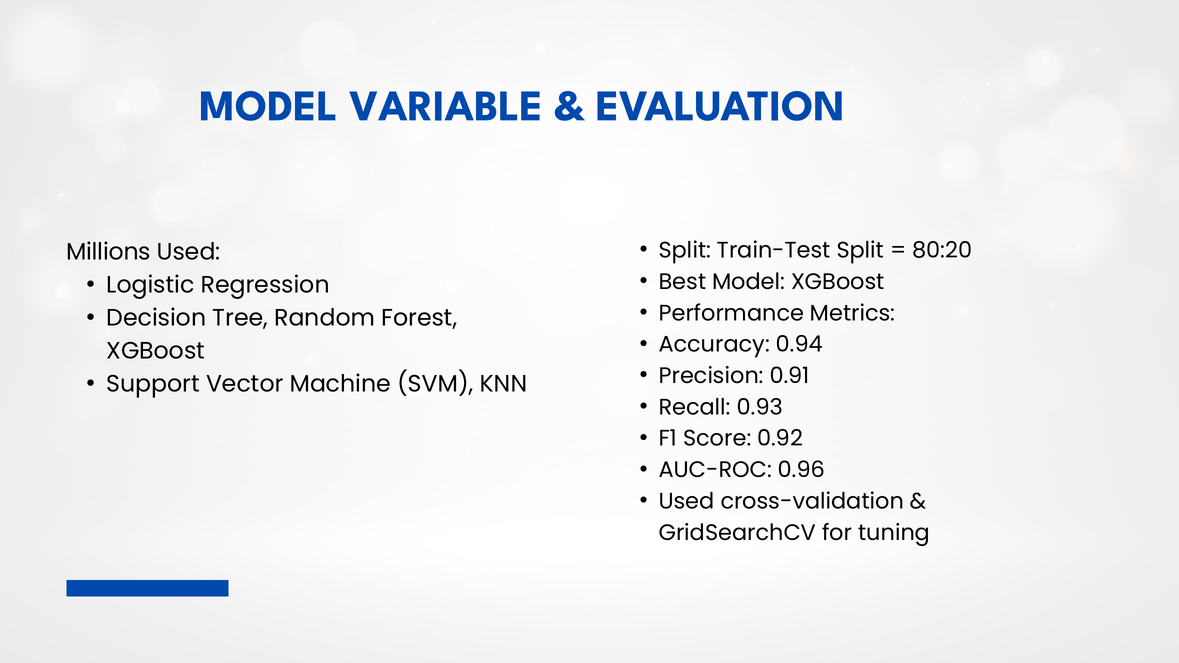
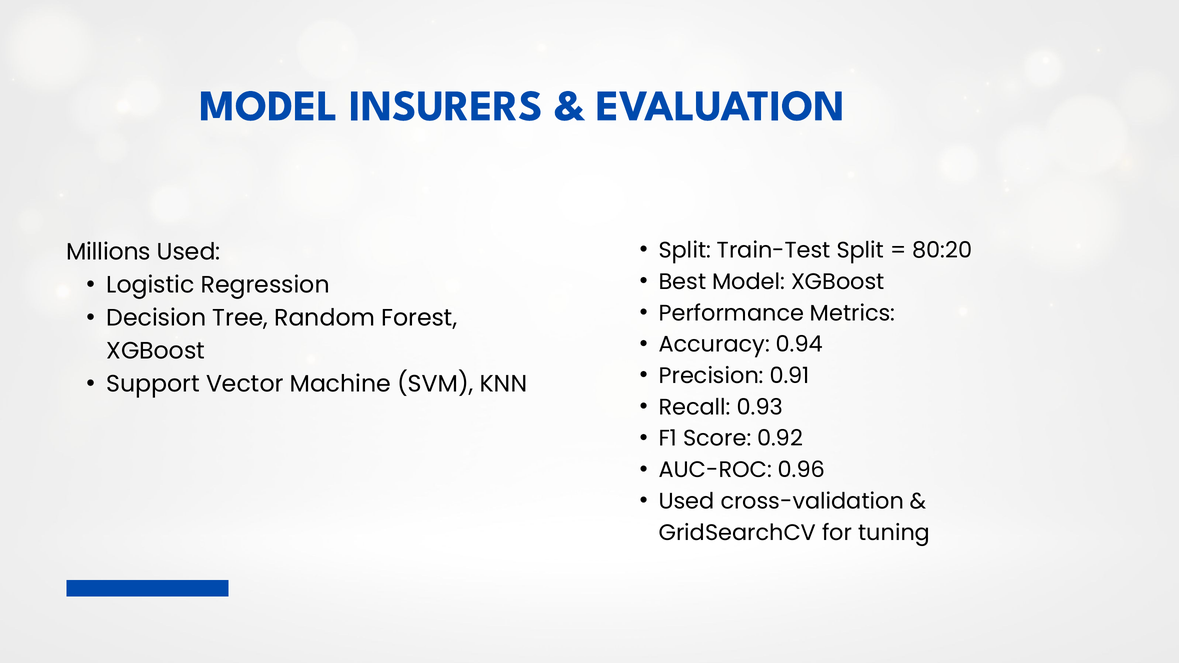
VARIABLE: VARIABLE -> INSURERS
